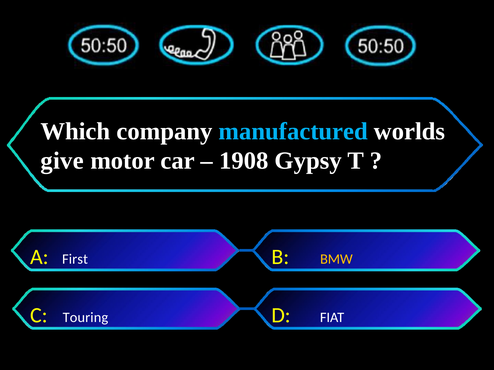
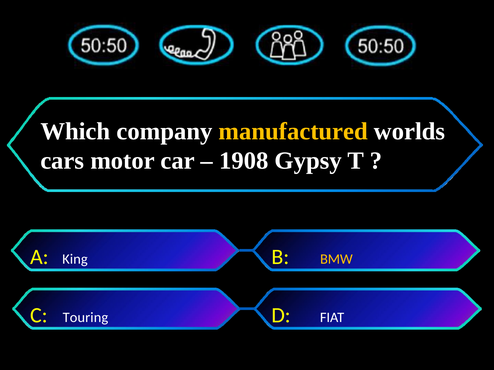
manufactured colour: light blue -> yellow
give: give -> cars
First: First -> King
